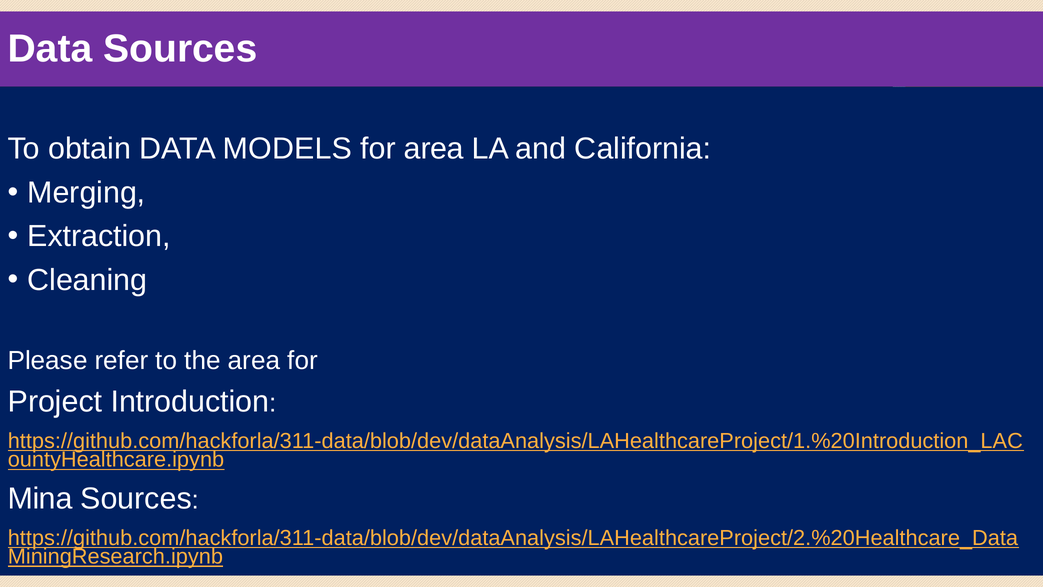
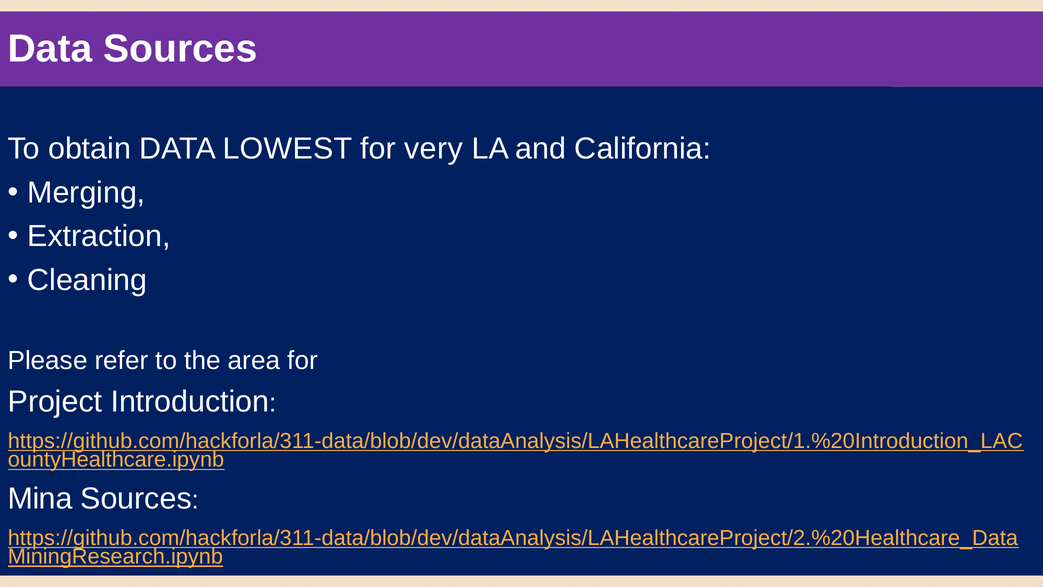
MODELS: MODELS -> LOWEST
for area: area -> very
